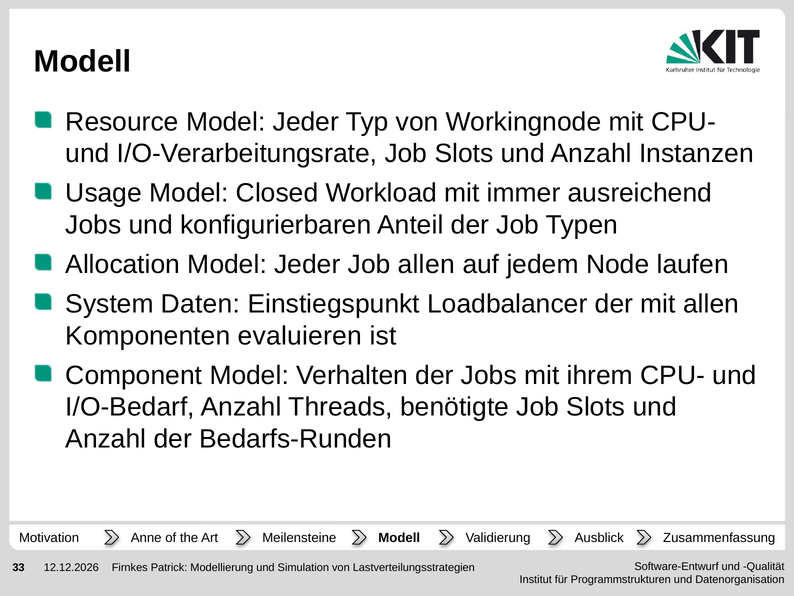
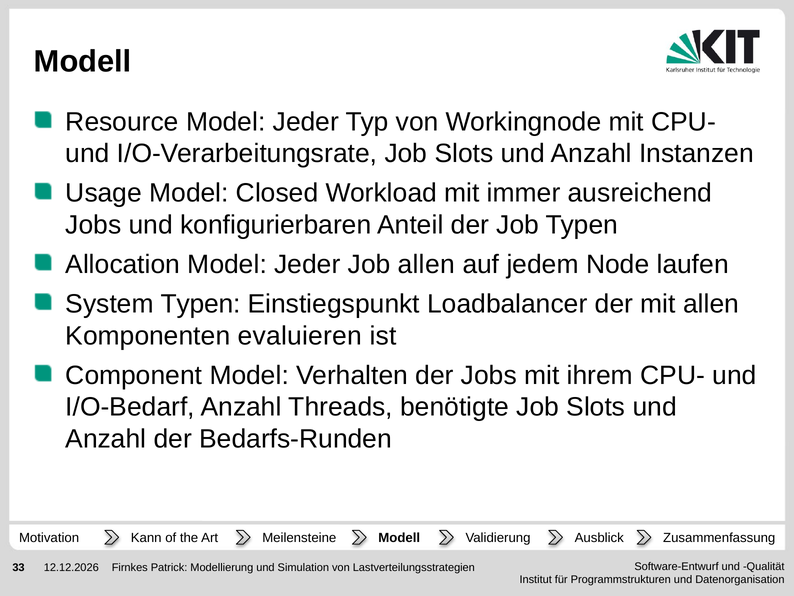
System Daten: Daten -> Typen
Anne: Anne -> Kann
